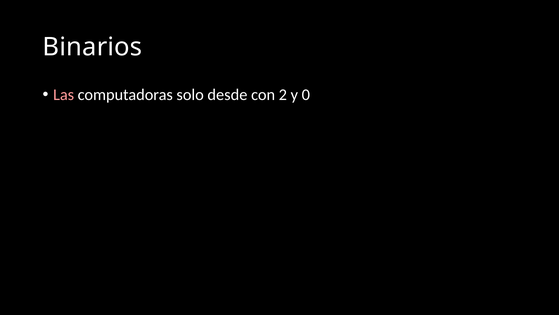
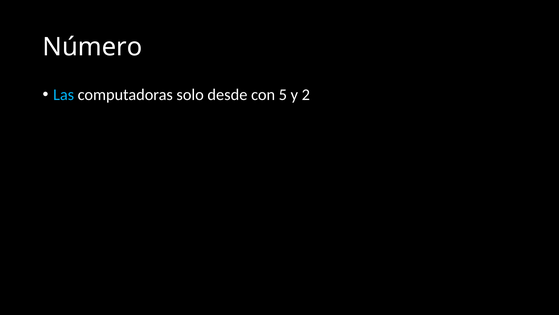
Binarios: Binarios -> Número
Las colour: pink -> light blue
2: 2 -> 5
0: 0 -> 2
